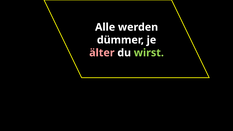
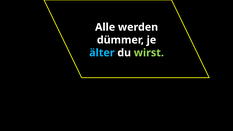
älter colour: pink -> light blue
